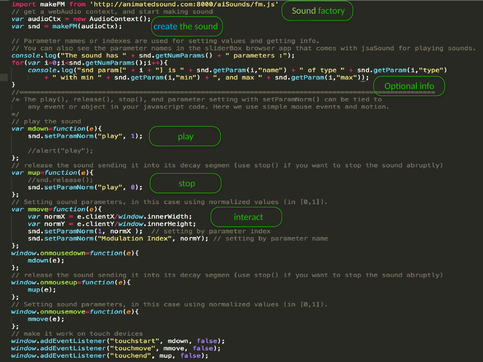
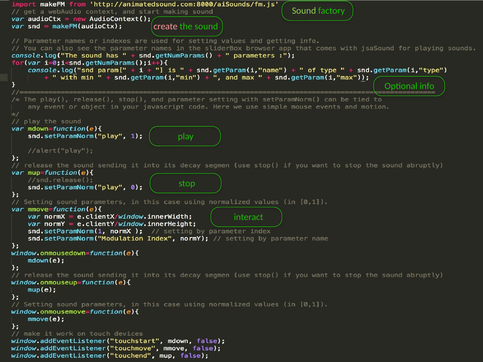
create colour: light blue -> pink
